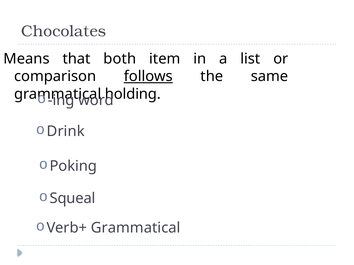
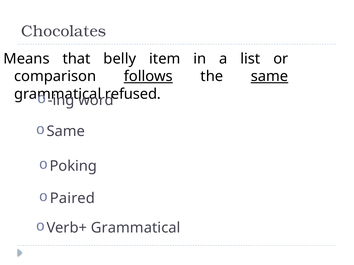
both: both -> belly
same at (270, 77) underline: none -> present
holding: holding -> refused
Drink at (66, 131): Drink -> Same
Squeal: Squeal -> Paired
